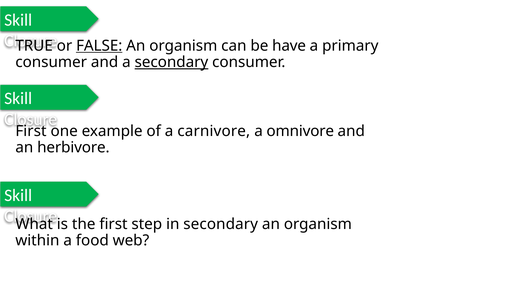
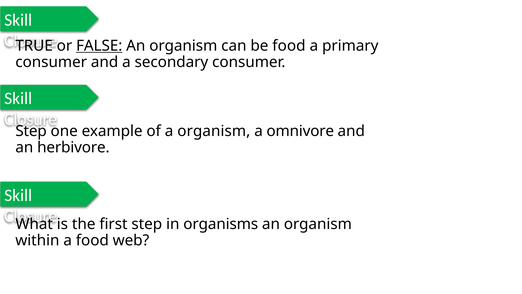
be have: have -> food
secondary at (171, 62) underline: present -> none
First at (31, 131): First -> Step
a carnivore: carnivore -> organism
in secondary: secondary -> organisms
